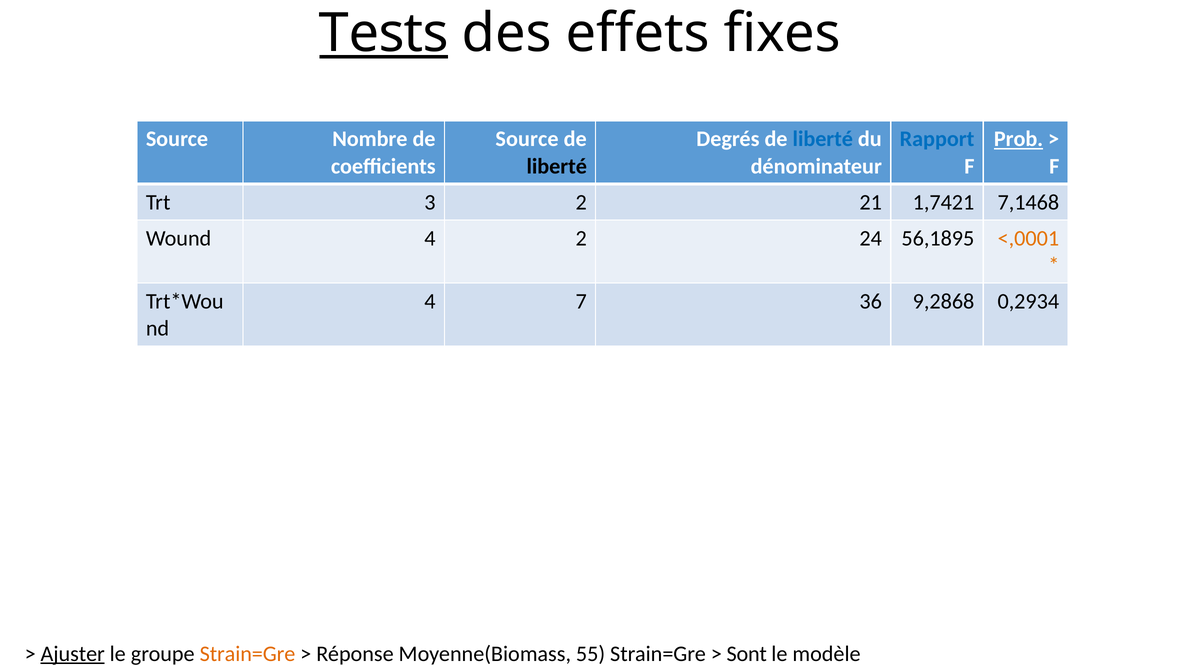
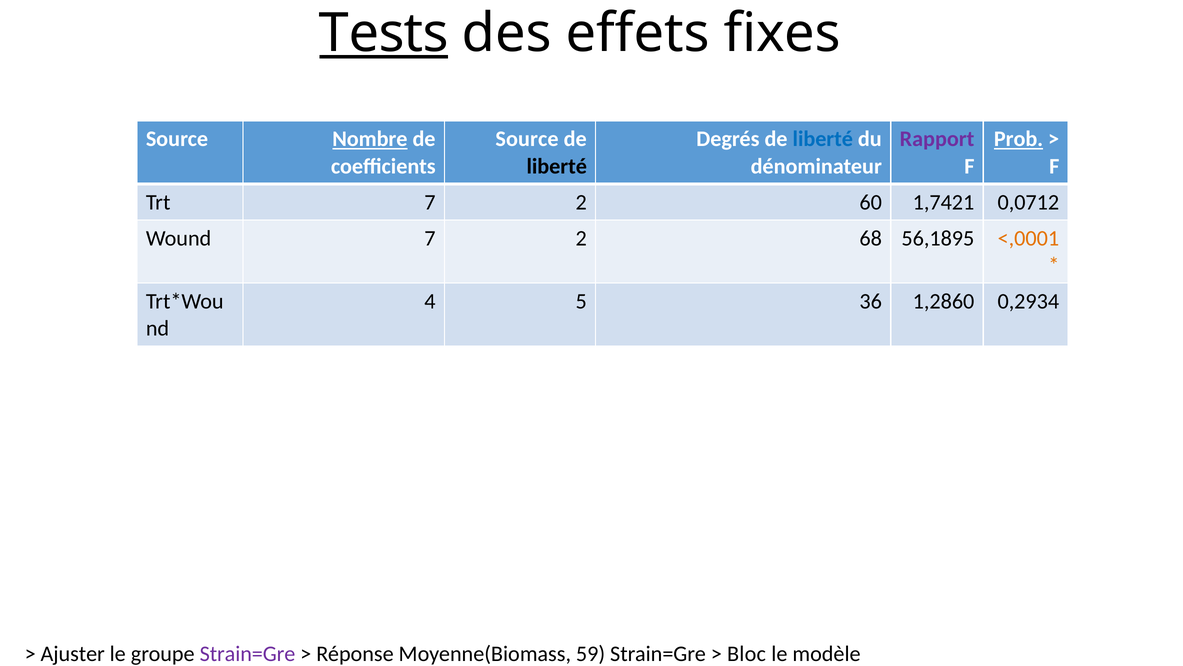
Nombre underline: none -> present
Rapport colour: blue -> purple
Trt 3: 3 -> 7
21: 21 -> 60
7,1468: 7,1468 -> 0,0712
Wound 4: 4 -> 7
24: 24 -> 68
7: 7 -> 5
9,2868: 9,2868 -> 1,2860
Ajuster underline: present -> none
Strain=Gre at (248, 653) colour: orange -> purple
55: 55 -> 59
Sont: Sont -> Bloc
